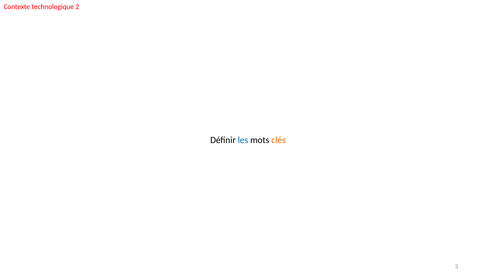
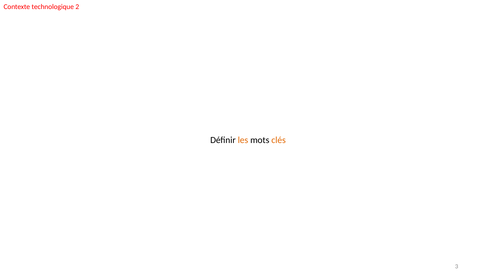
les colour: blue -> orange
